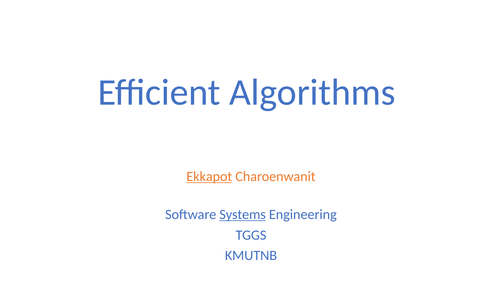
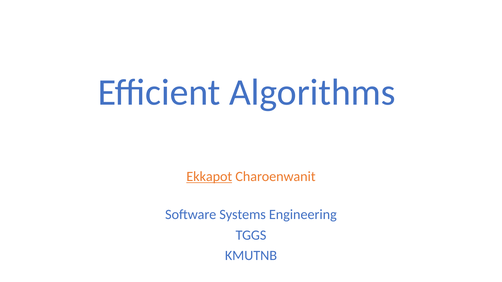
Systems underline: present -> none
